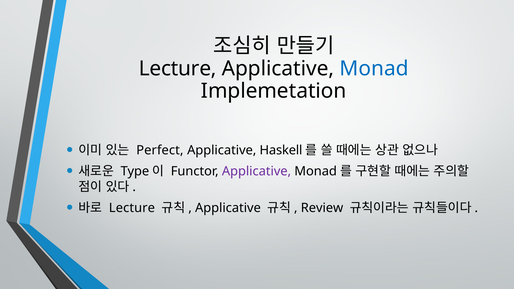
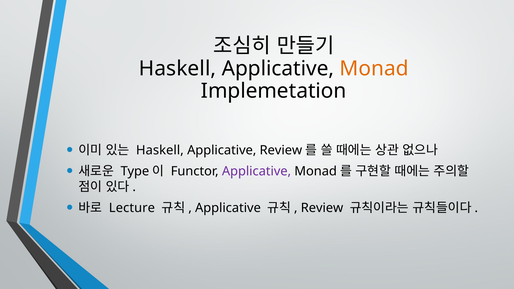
Lecture at (178, 69): Lecture -> Haskell
Monad at (374, 69) colour: blue -> orange
Perfect at (160, 150): Perfect -> Haskell
Applicative Haskell: Haskell -> Review
